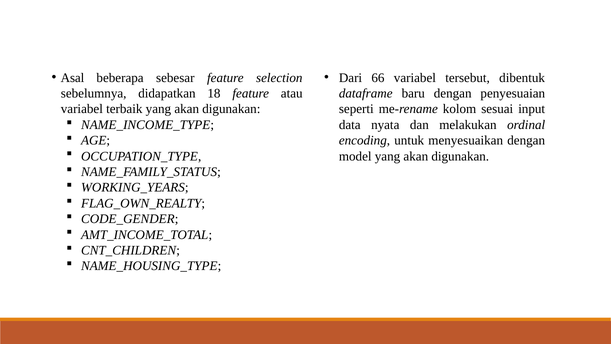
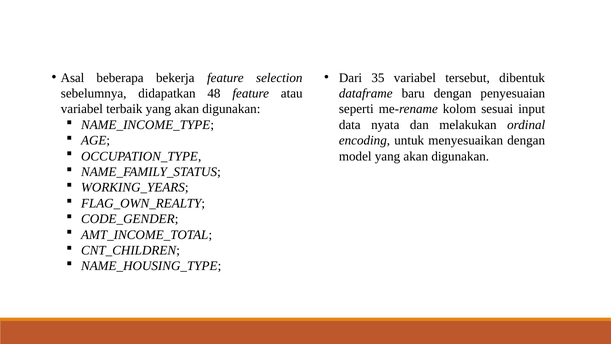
66: 66 -> 35
sebesar: sebesar -> bekerja
18: 18 -> 48
